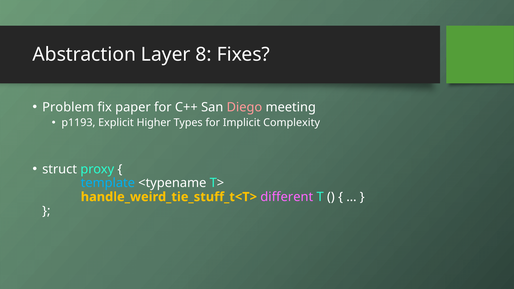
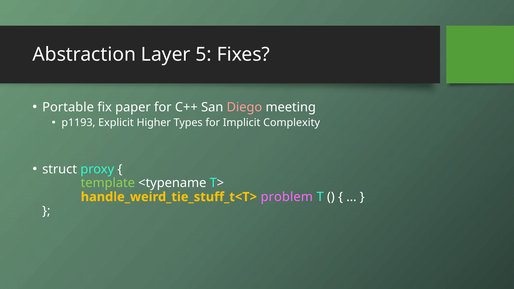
8: 8 -> 5
Problem: Problem -> Portable
template colour: light blue -> light green
different: different -> problem
